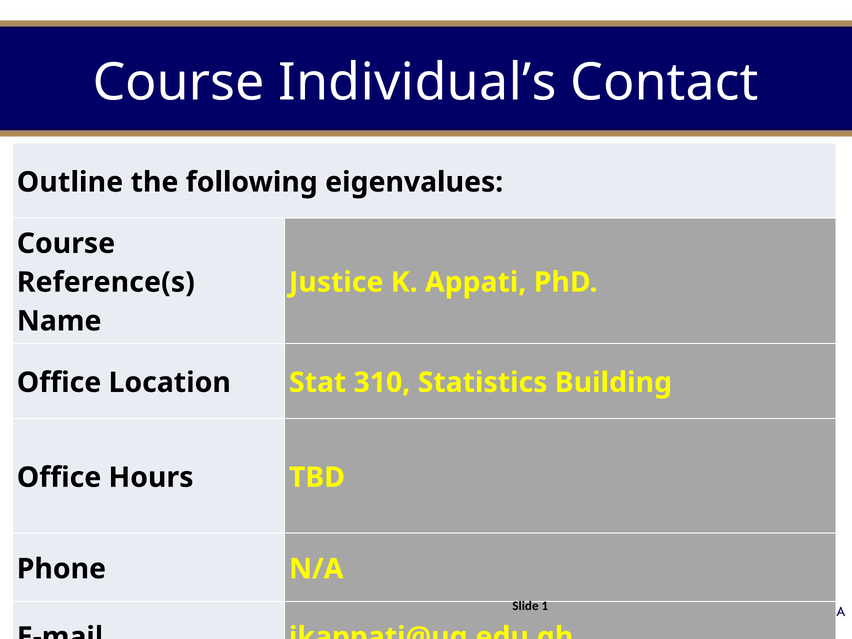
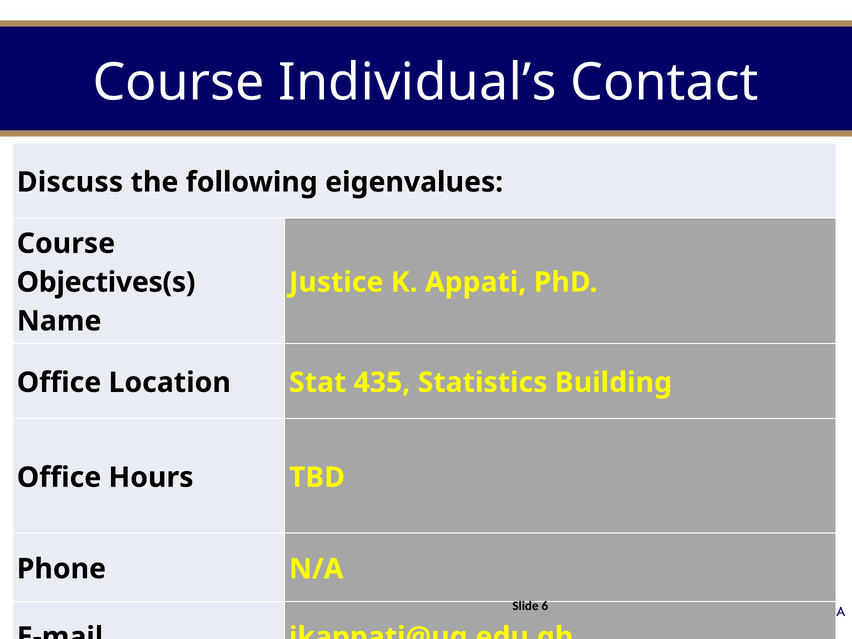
Outline: Outline -> Discuss
Reference(s: Reference(s -> Objectives(s
310: 310 -> 435
1: 1 -> 6
